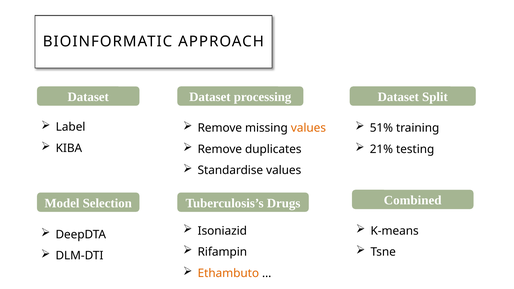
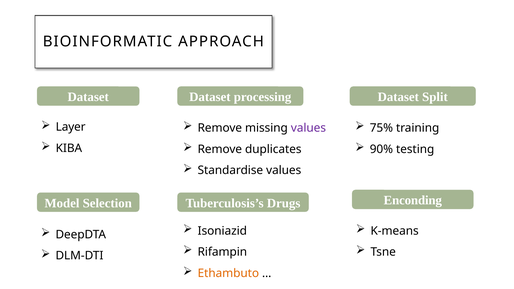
Label: Label -> Layer
values at (308, 128) colour: orange -> purple
51%: 51% -> 75%
21%: 21% -> 90%
Combined: Combined -> Enconding
